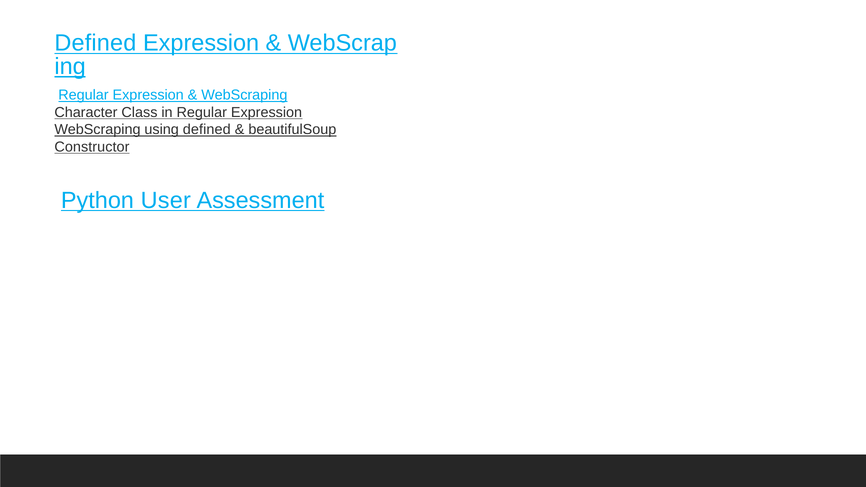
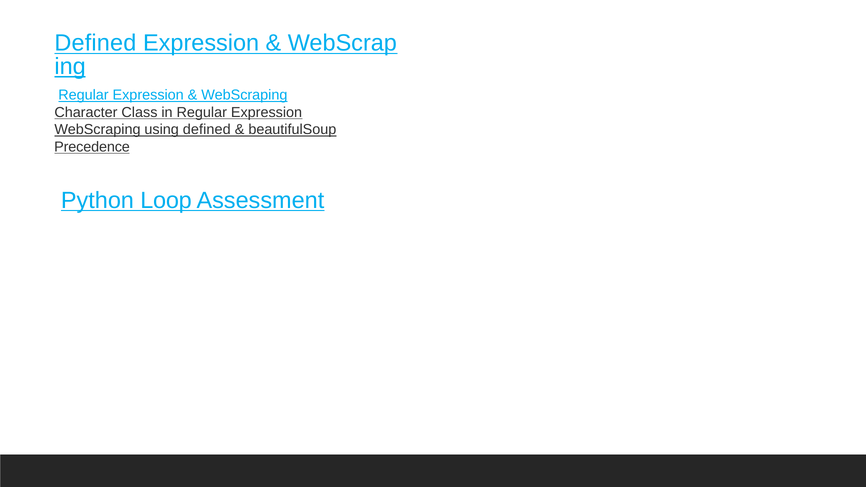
Constructor: Constructor -> Precedence
User: User -> Loop
